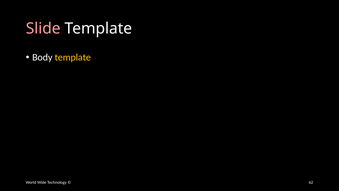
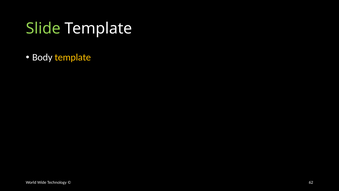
Slide colour: pink -> light green
